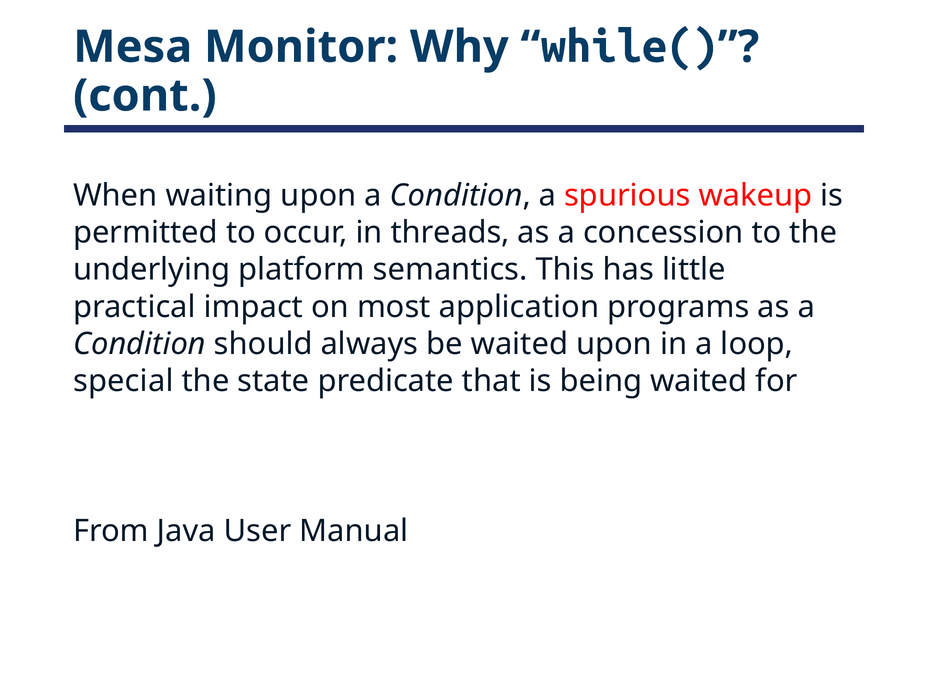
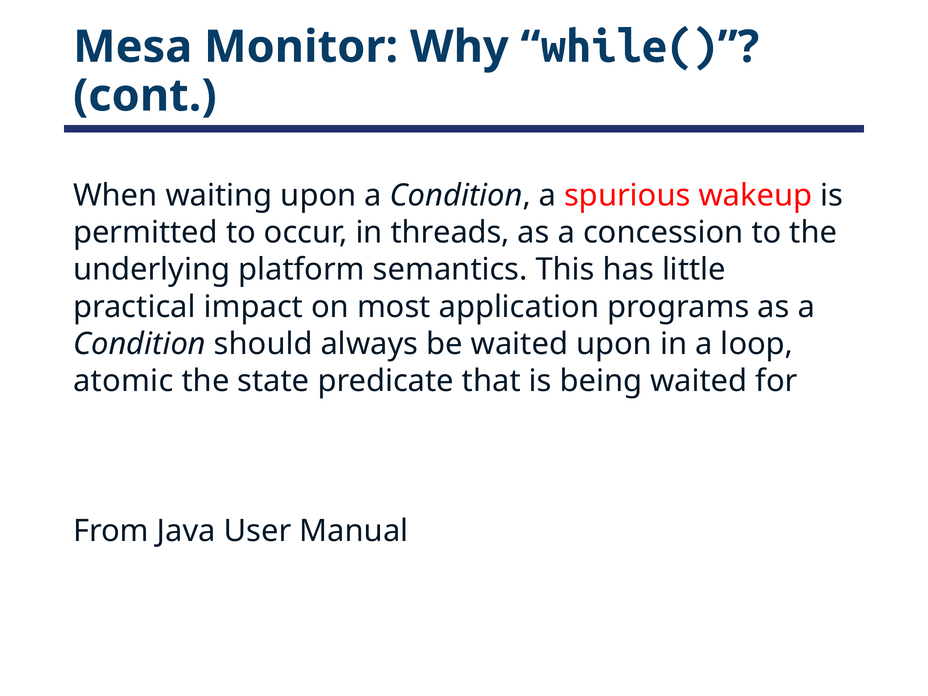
special: special -> atomic
